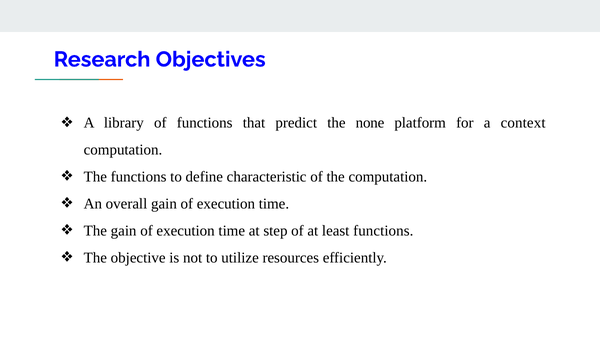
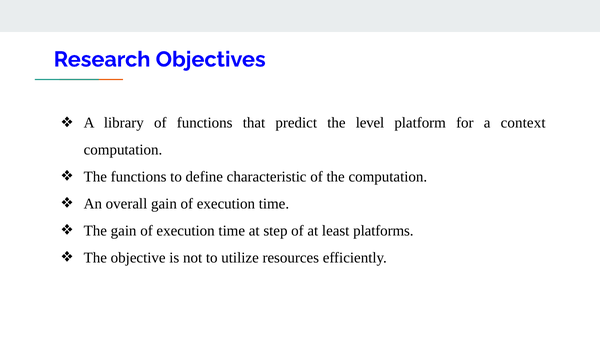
none: none -> level
least functions: functions -> platforms
